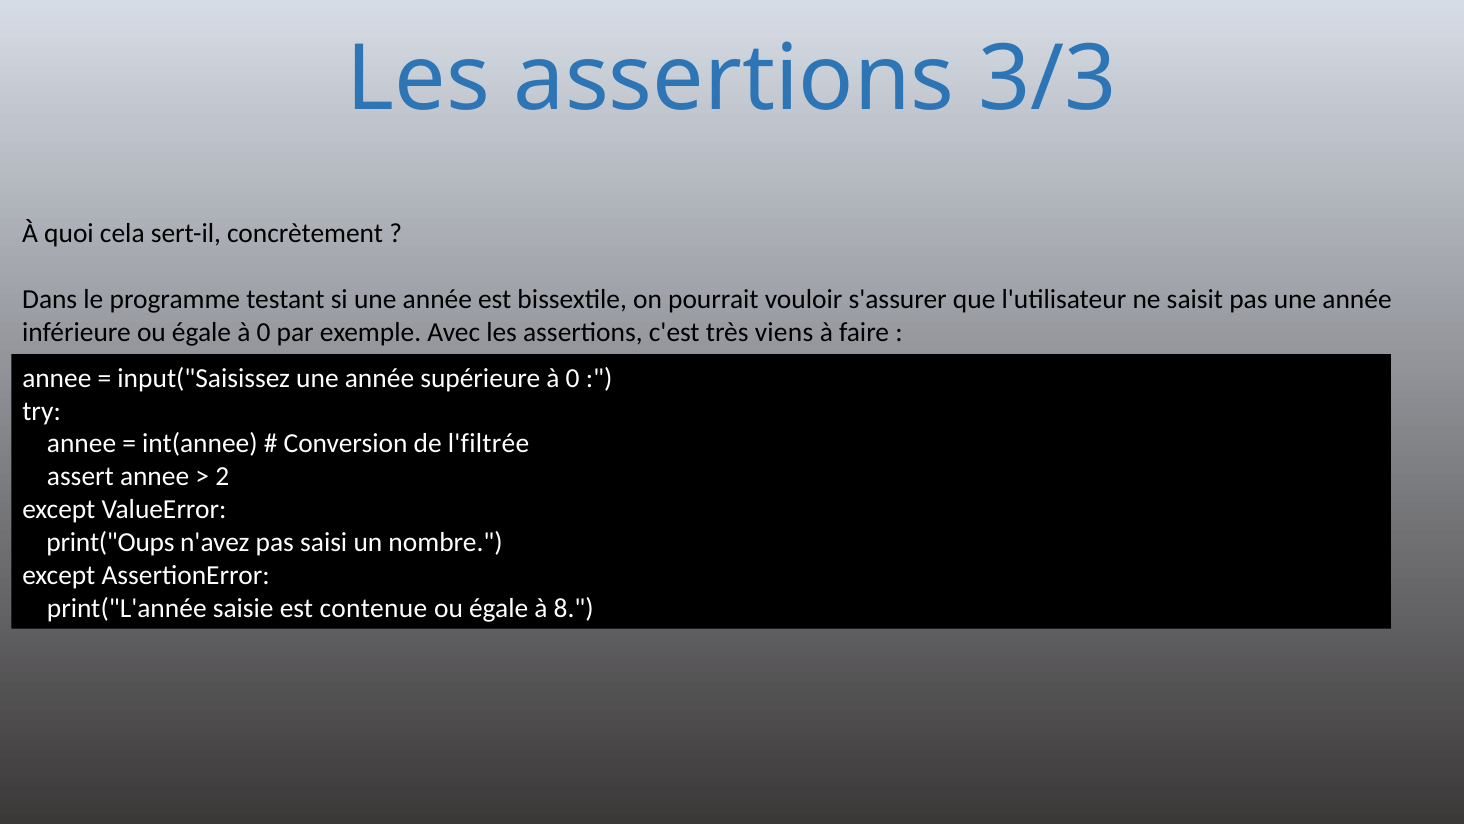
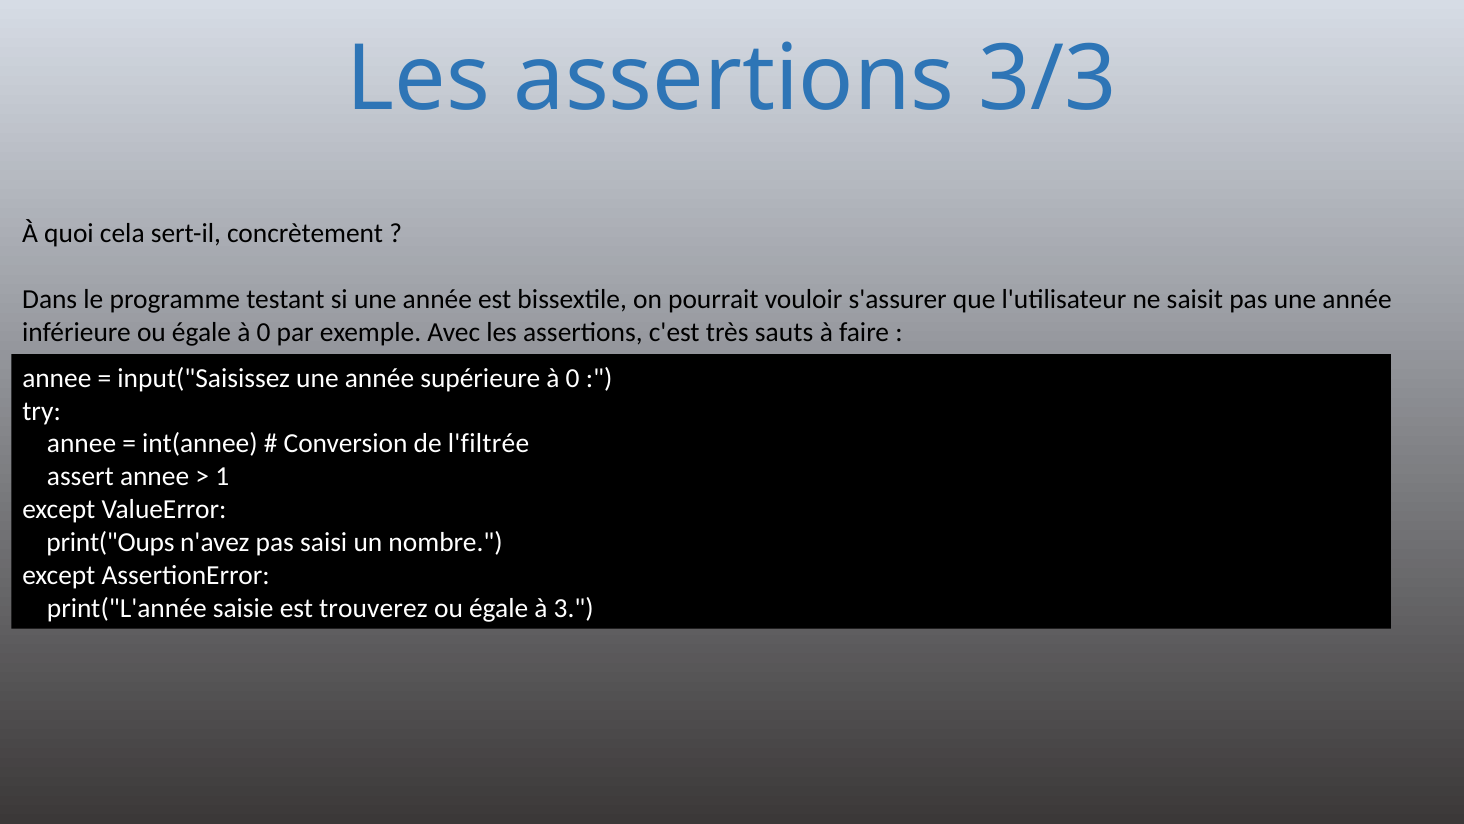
viens: viens -> sauts
2: 2 -> 1
contenue: contenue -> trouverez
8: 8 -> 3
